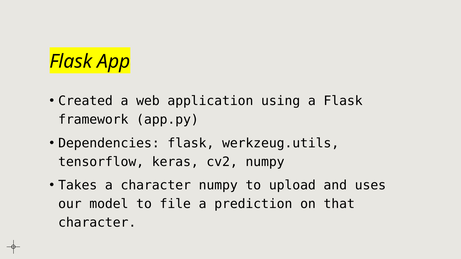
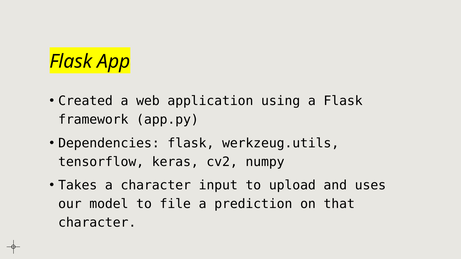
character numpy: numpy -> input
